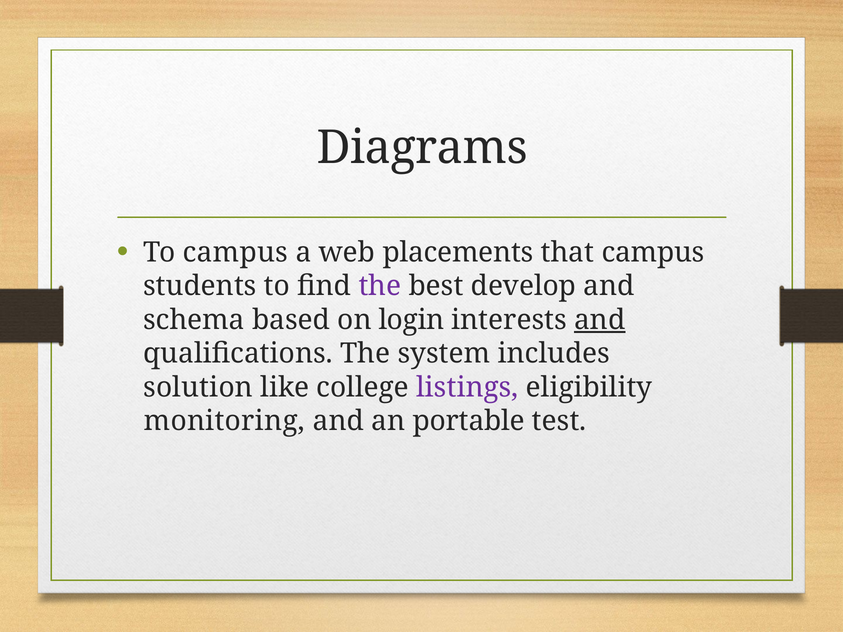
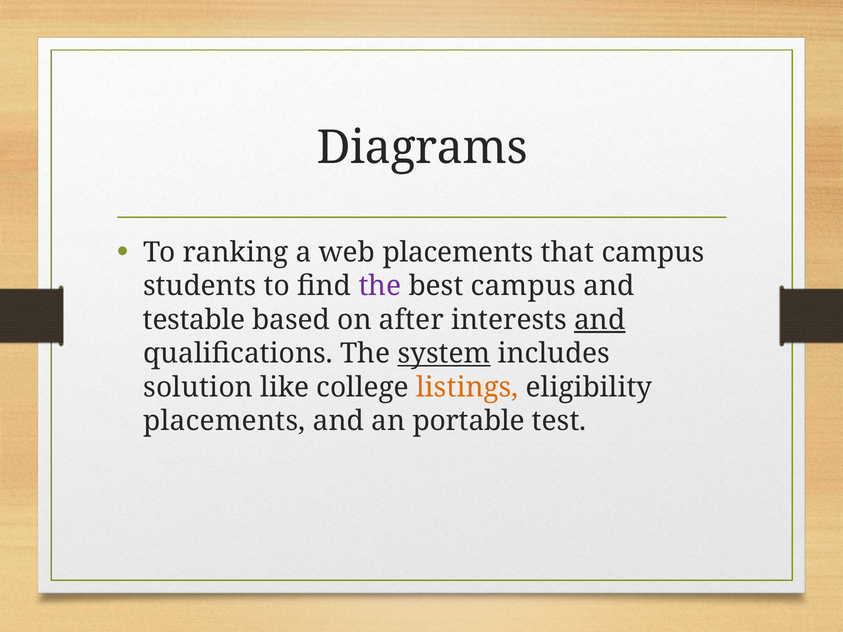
To campus: campus -> ranking
best develop: develop -> campus
schema: schema -> testable
login: login -> after
system underline: none -> present
listings colour: purple -> orange
monitoring at (224, 421): monitoring -> placements
